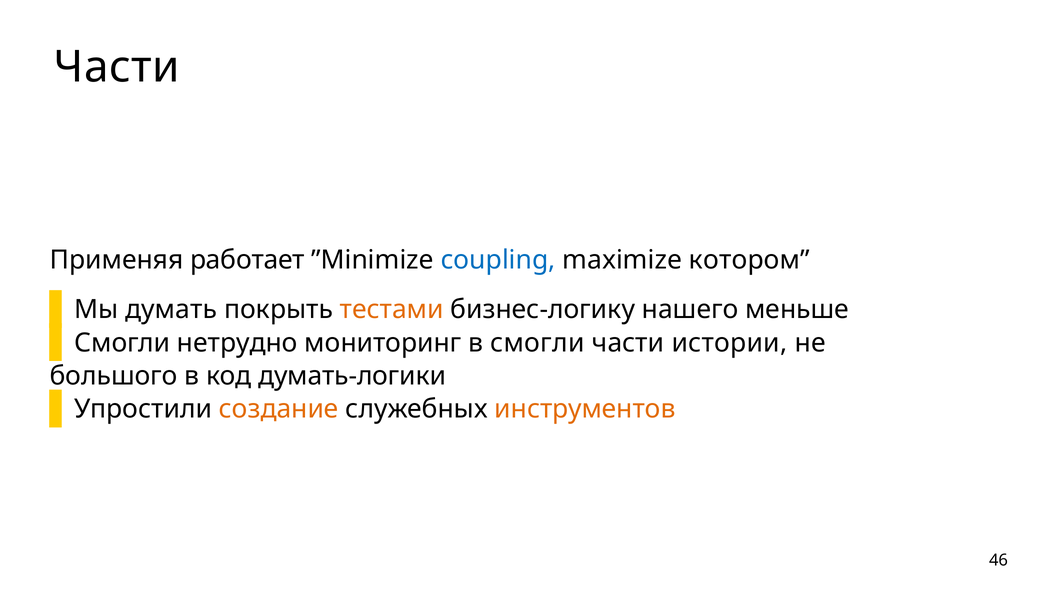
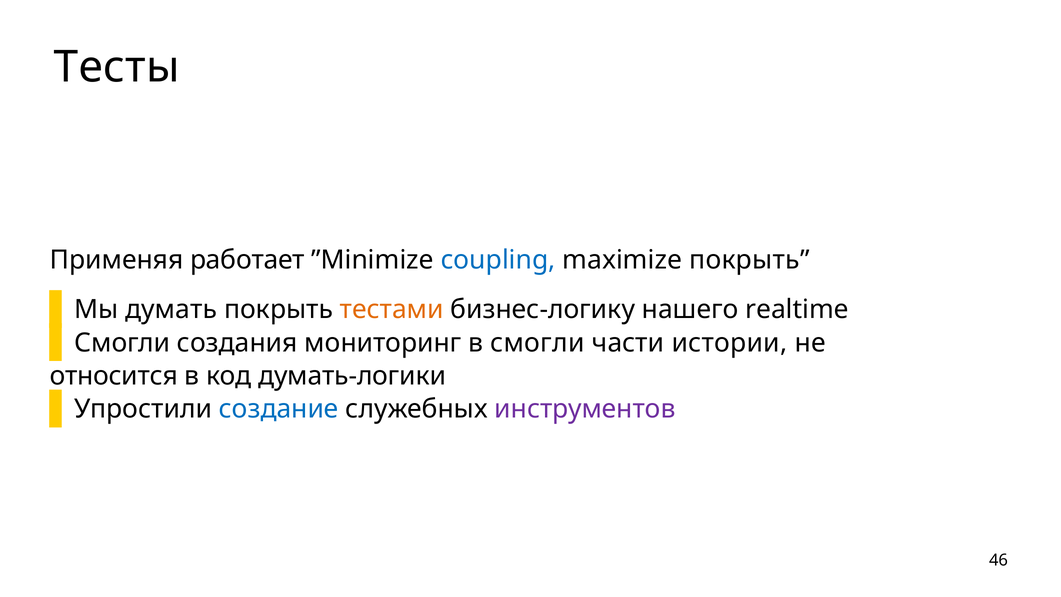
Части at (117, 67): Части -> Тесты
maximize котором: котором -> покрыть
меньше: меньше -> realtime
нетрудно: нетрудно -> создания
большого: большого -> относится
создание colour: orange -> blue
инструментов colour: orange -> purple
